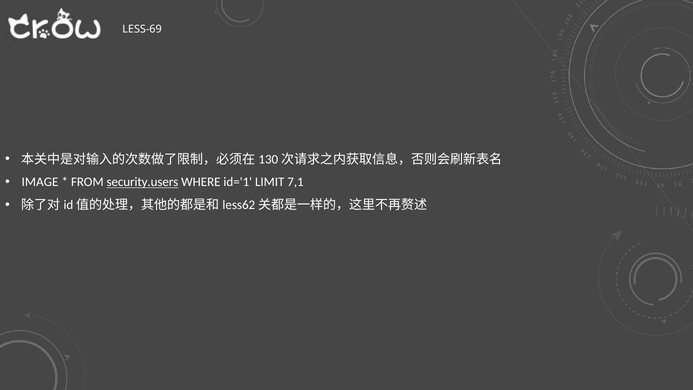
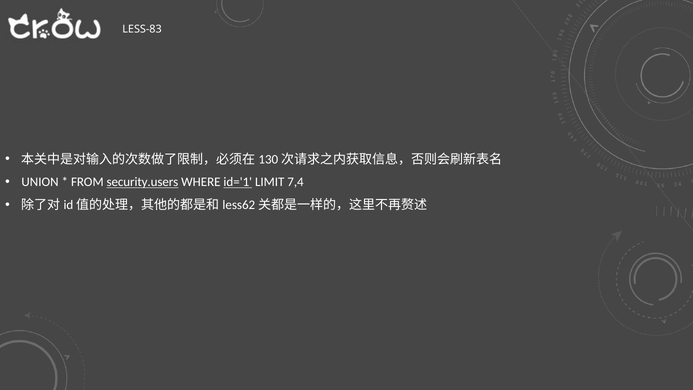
LESS-69: LESS-69 -> LESS-83
IMAGE: IMAGE -> UNION
id='1 underline: none -> present
7,1: 7,1 -> 7,4
